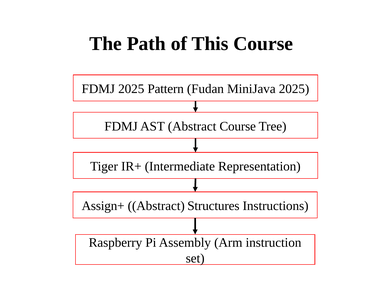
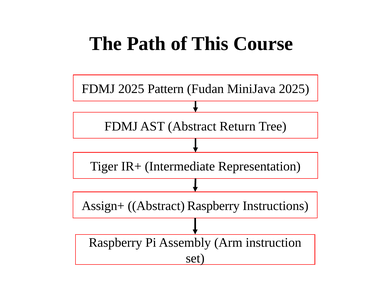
Abstract Course: Course -> Return
Abstract Structures: Structures -> Raspberry
